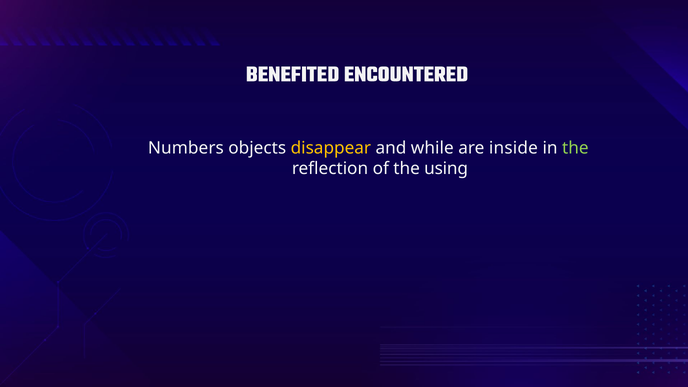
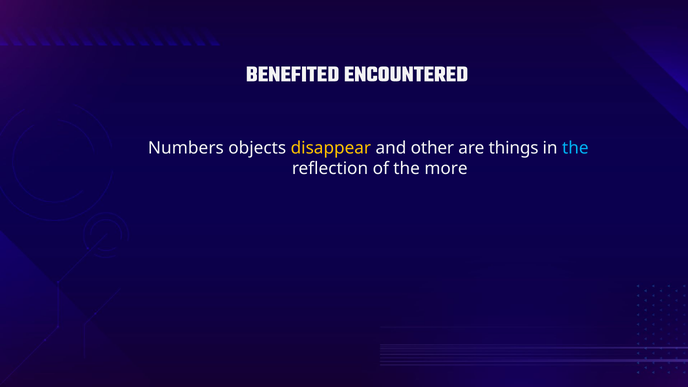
while: while -> other
inside: inside -> things
the at (575, 148) colour: light green -> light blue
using: using -> more
